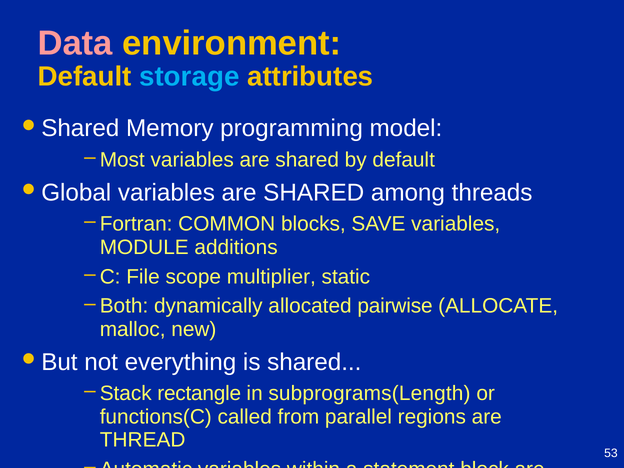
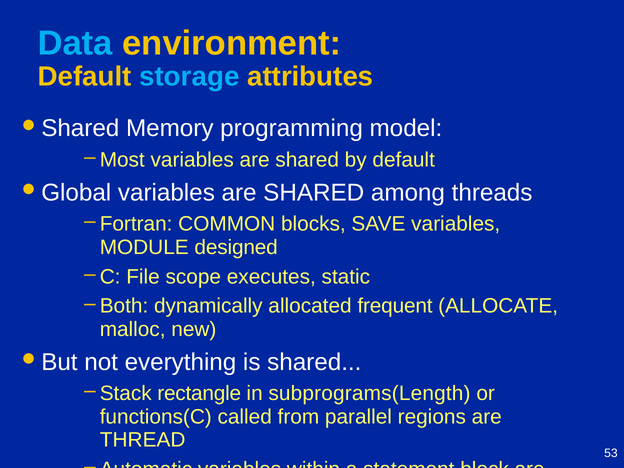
Data colour: pink -> light blue
additions: additions -> designed
multiplier: multiplier -> executes
pairwise: pairwise -> frequent
